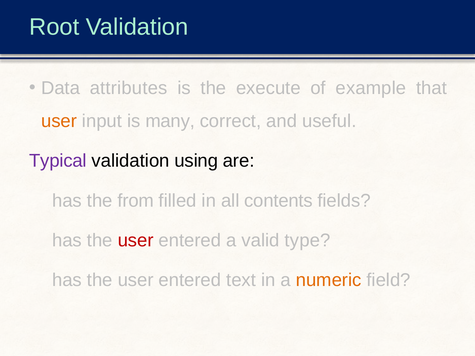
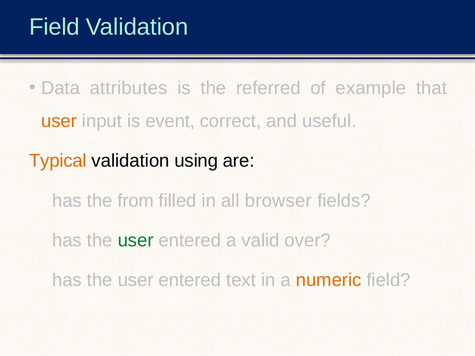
Root at (54, 27): Root -> Field
execute: execute -> referred
many: many -> event
Typical colour: purple -> orange
contents: contents -> browser
user at (136, 241) colour: red -> green
type: type -> over
